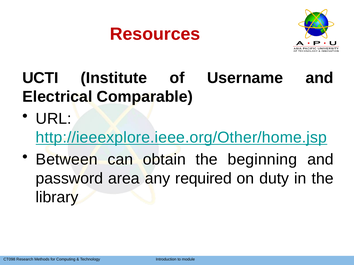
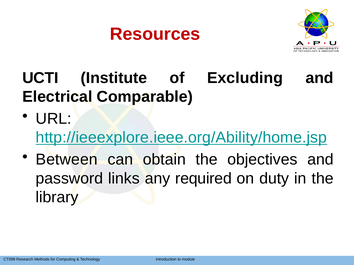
Username: Username -> Excluding
http://ieeexplore.ieee.org/Other/home.jsp: http://ieeexplore.ieee.org/Other/home.jsp -> http://ieeexplore.ieee.org/Ability/home.jsp
beginning: beginning -> objectives
area: area -> links
